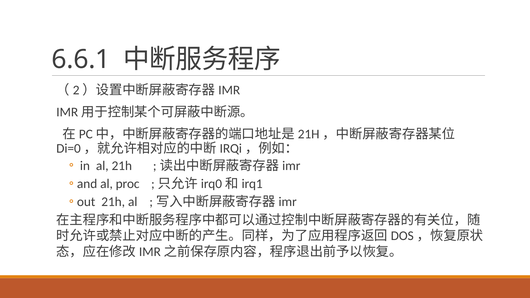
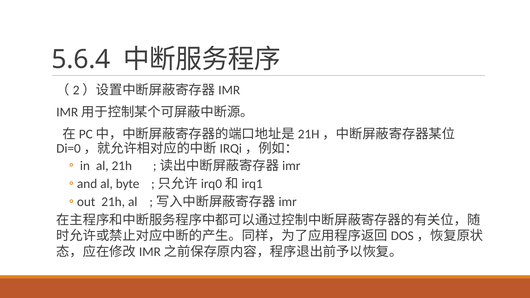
6.6.1: 6.6.1 -> 5.6.4
proc: proc -> byte
